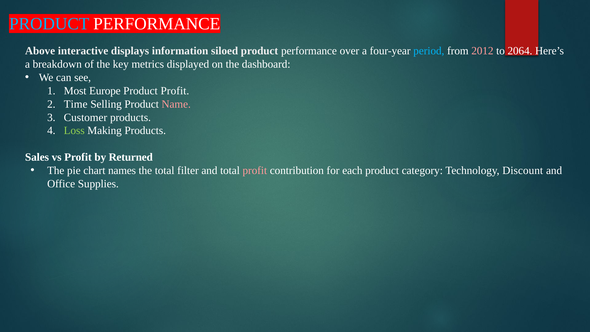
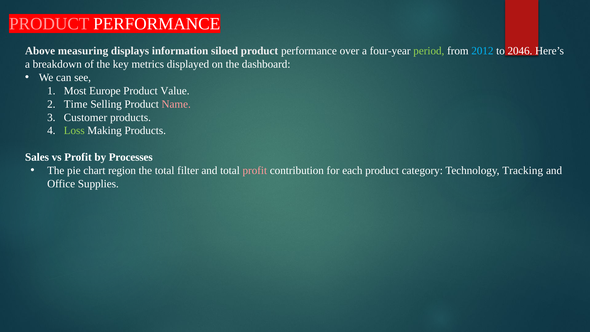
PRODUCT at (49, 24) colour: light blue -> pink
interactive: interactive -> measuring
period colour: light blue -> light green
2012 colour: pink -> light blue
2064: 2064 -> 2046
Product Profit: Profit -> Value
Returned: Returned -> Processes
names: names -> region
Discount: Discount -> Tracking
